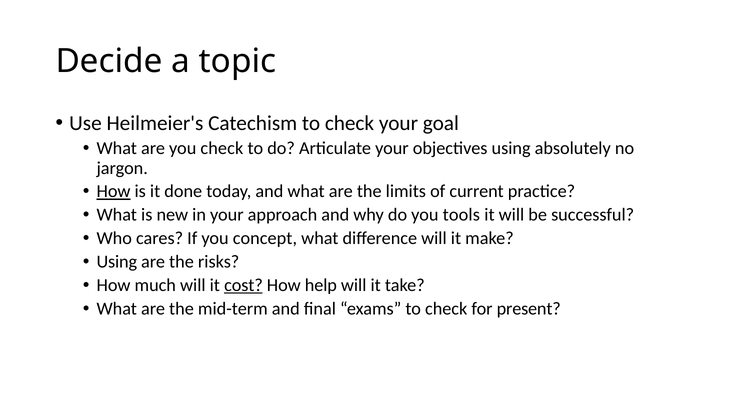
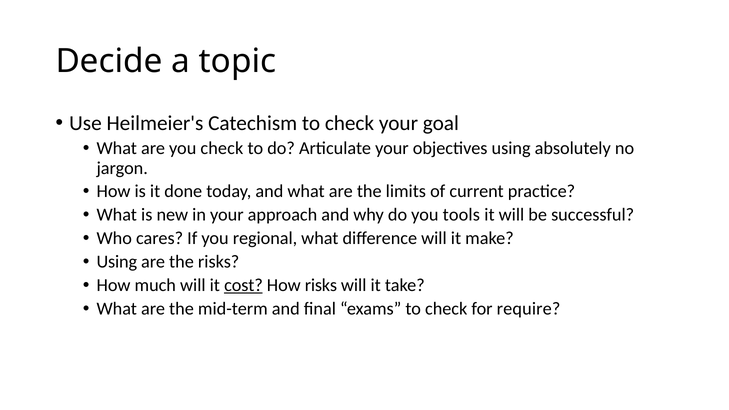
How at (114, 191) underline: present -> none
concept: concept -> regional
How help: help -> risks
present: present -> require
